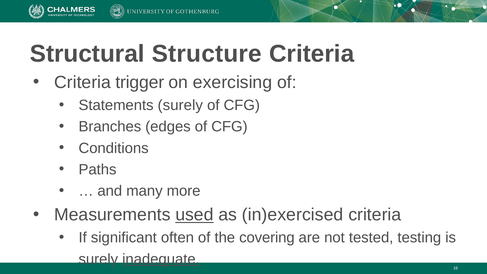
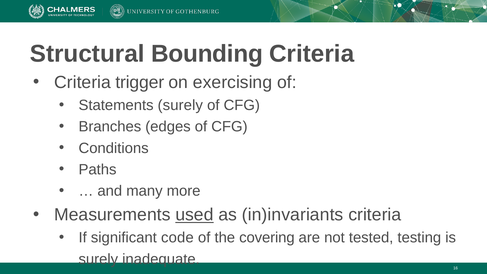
Structure: Structure -> Bounding
in)exercised: in)exercised -> in)invariants
often: often -> code
inadequate underline: present -> none
